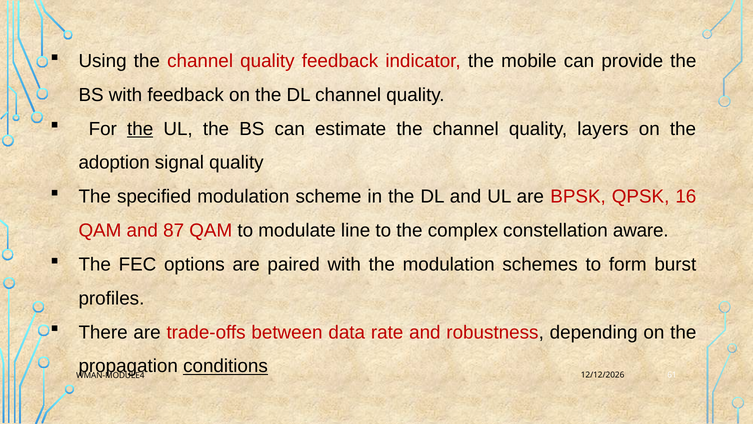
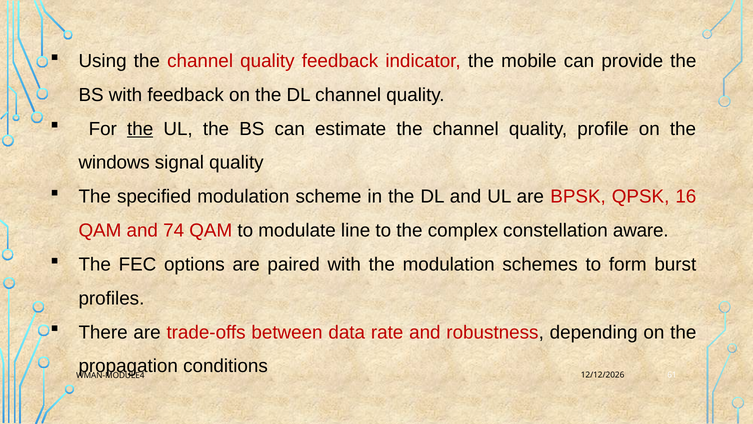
layers: layers -> profile
adoption: adoption -> windows
87: 87 -> 74
conditions underline: present -> none
